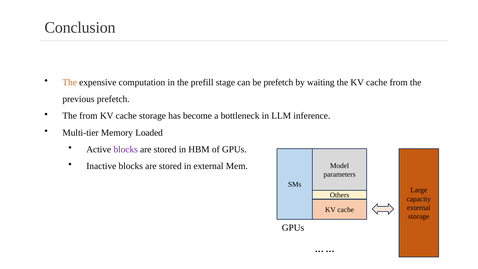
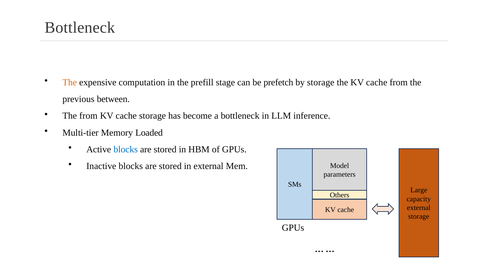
Conclusion at (80, 28): Conclusion -> Bottleneck
by waiting: waiting -> storage
previous prefetch: prefetch -> between
blocks at (126, 149) colour: purple -> blue
